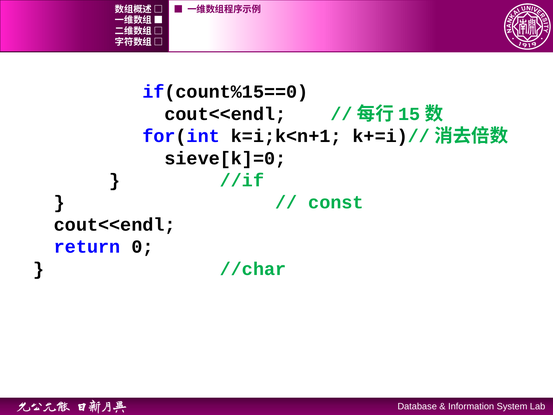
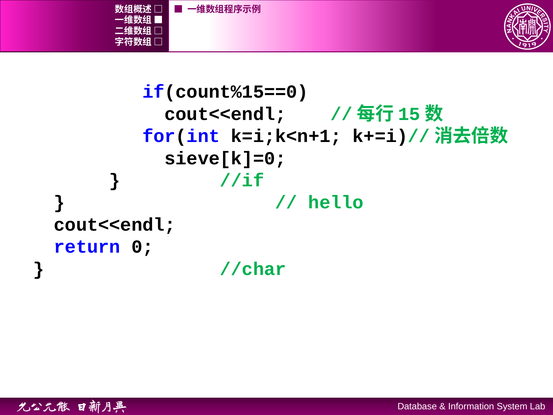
const: const -> hello
